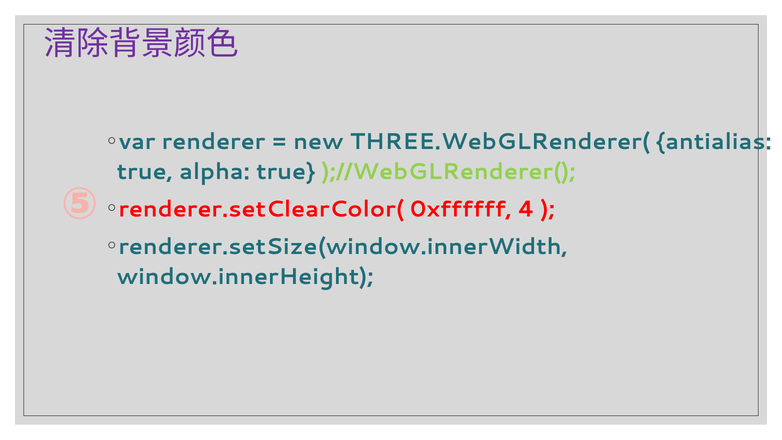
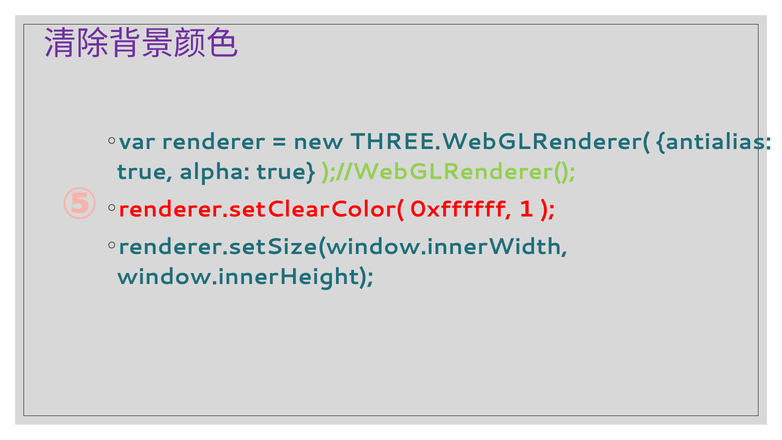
4: 4 -> 1
